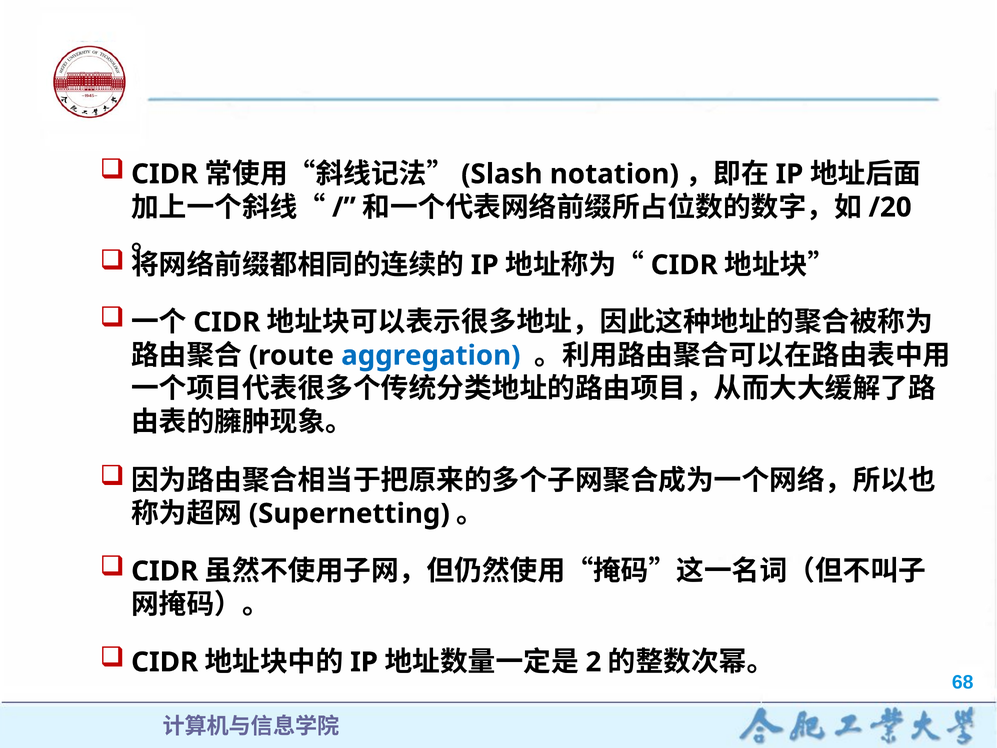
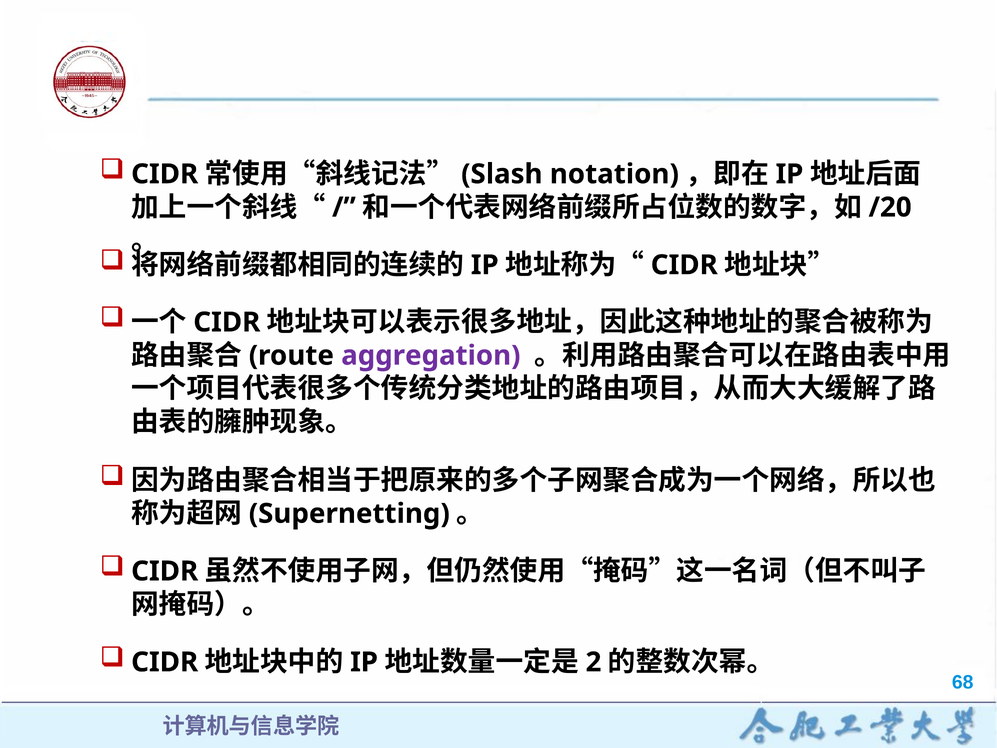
aggregation colour: blue -> purple
